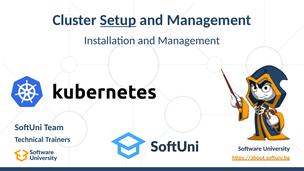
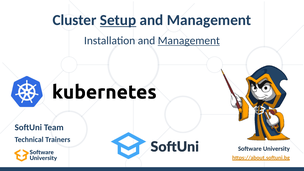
Management at (189, 41) underline: none -> present
